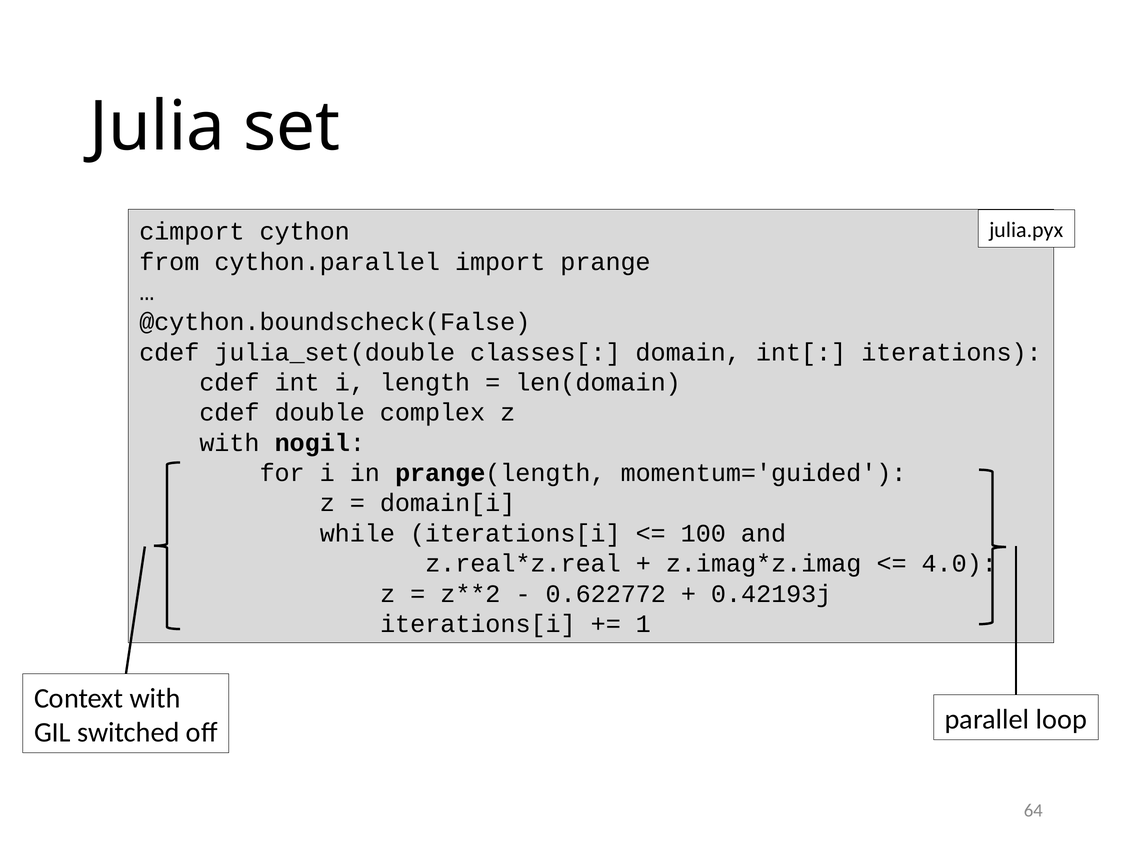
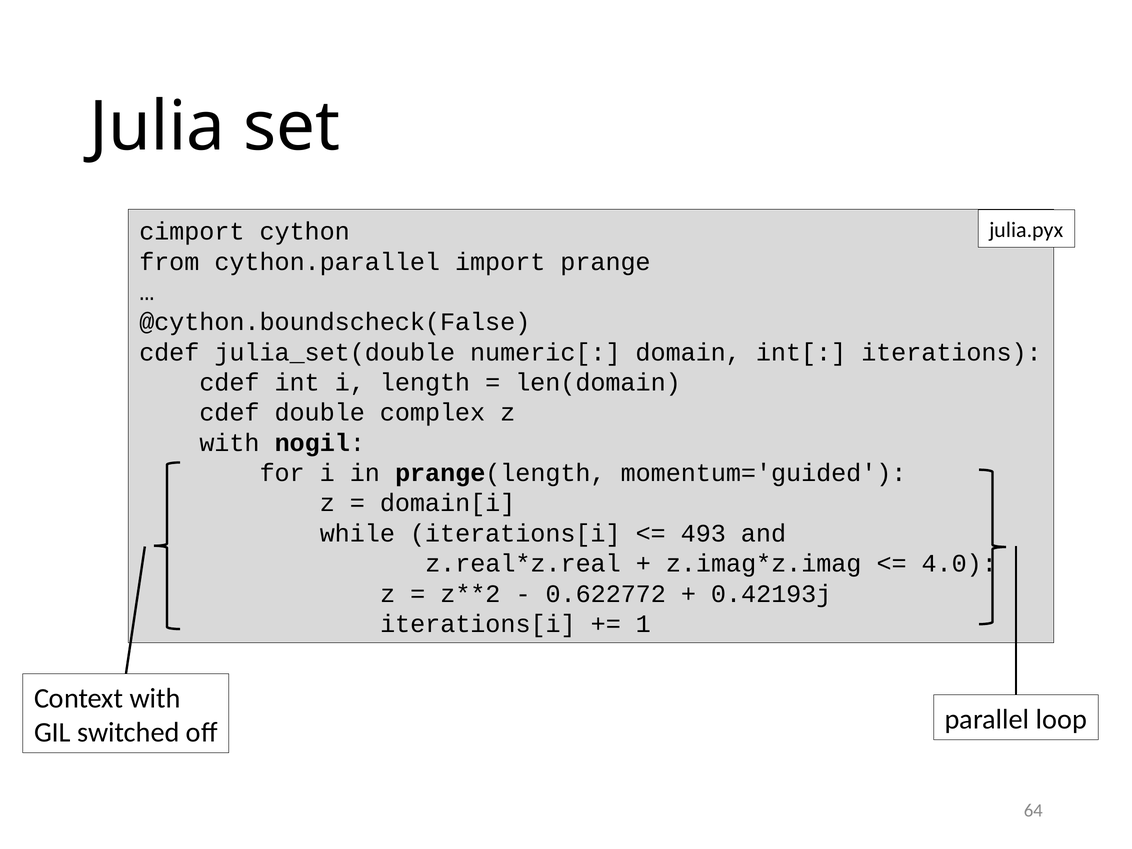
classes[: classes[ -> numeric[
100: 100 -> 493
